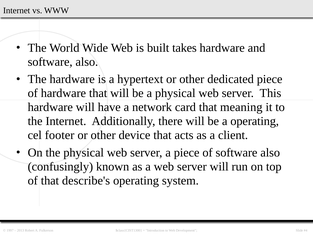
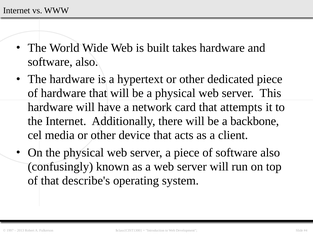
meaning: meaning -> attempts
a operating: operating -> backbone
footer: footer -> media
